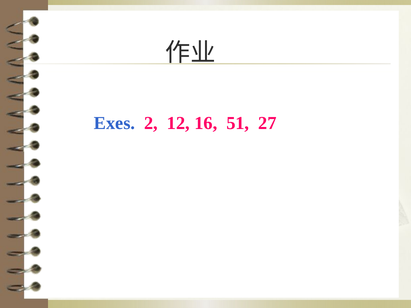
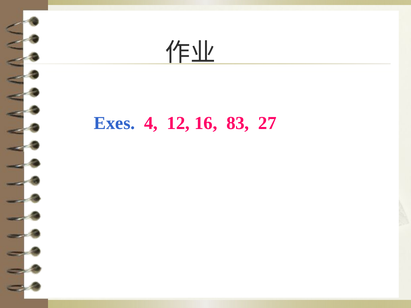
2: 2 -> 4
51: 51 -> 83
